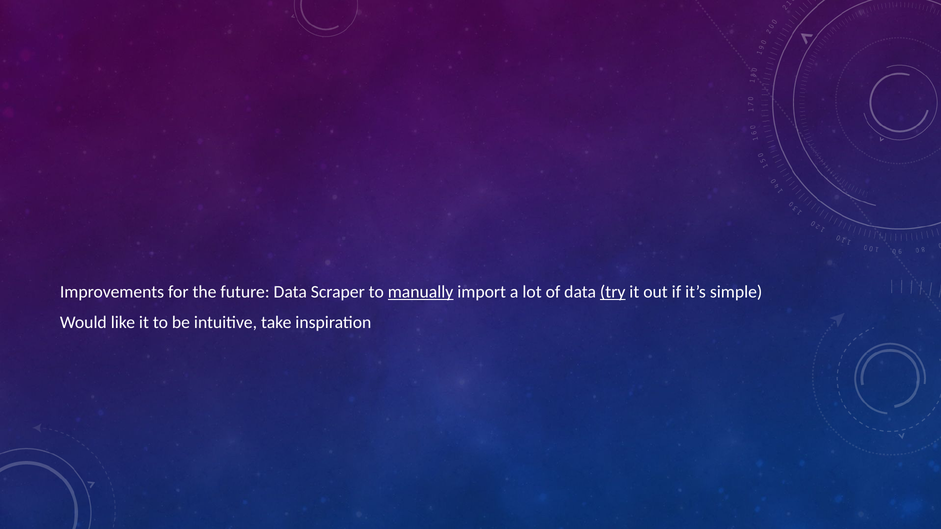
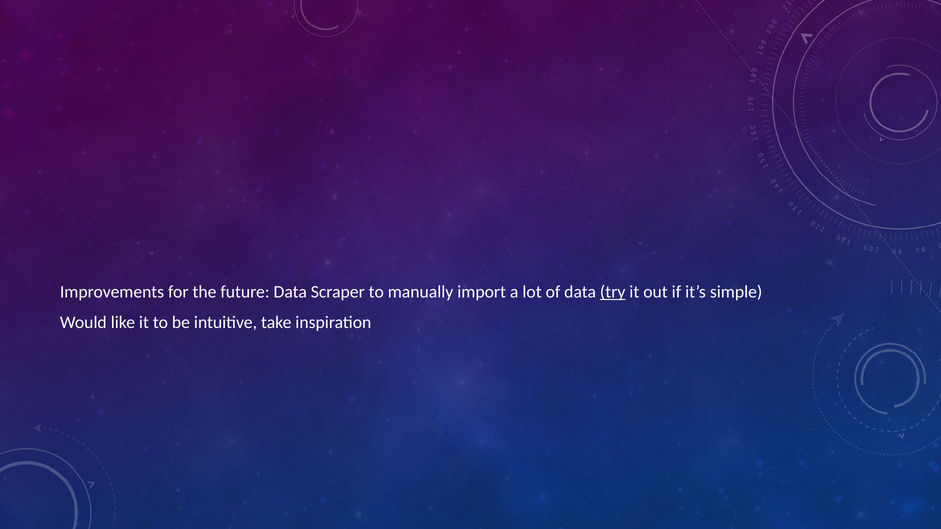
manually underline: present -> none
